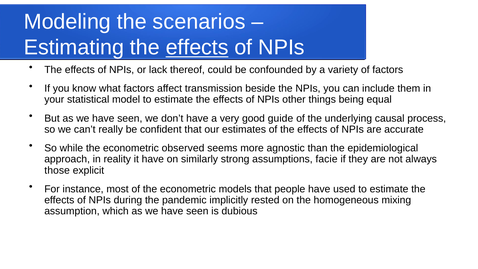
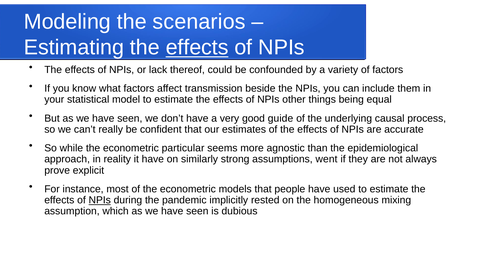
observed: observed -> particular
facie: facie -> went
those: those -> prove
NPIs at (100, 200) underline: none -> present
